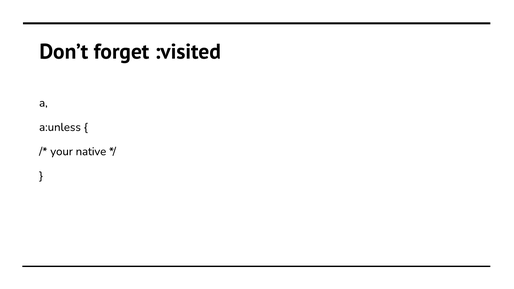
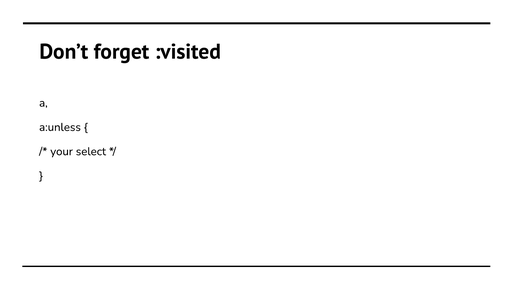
native: native -> select
